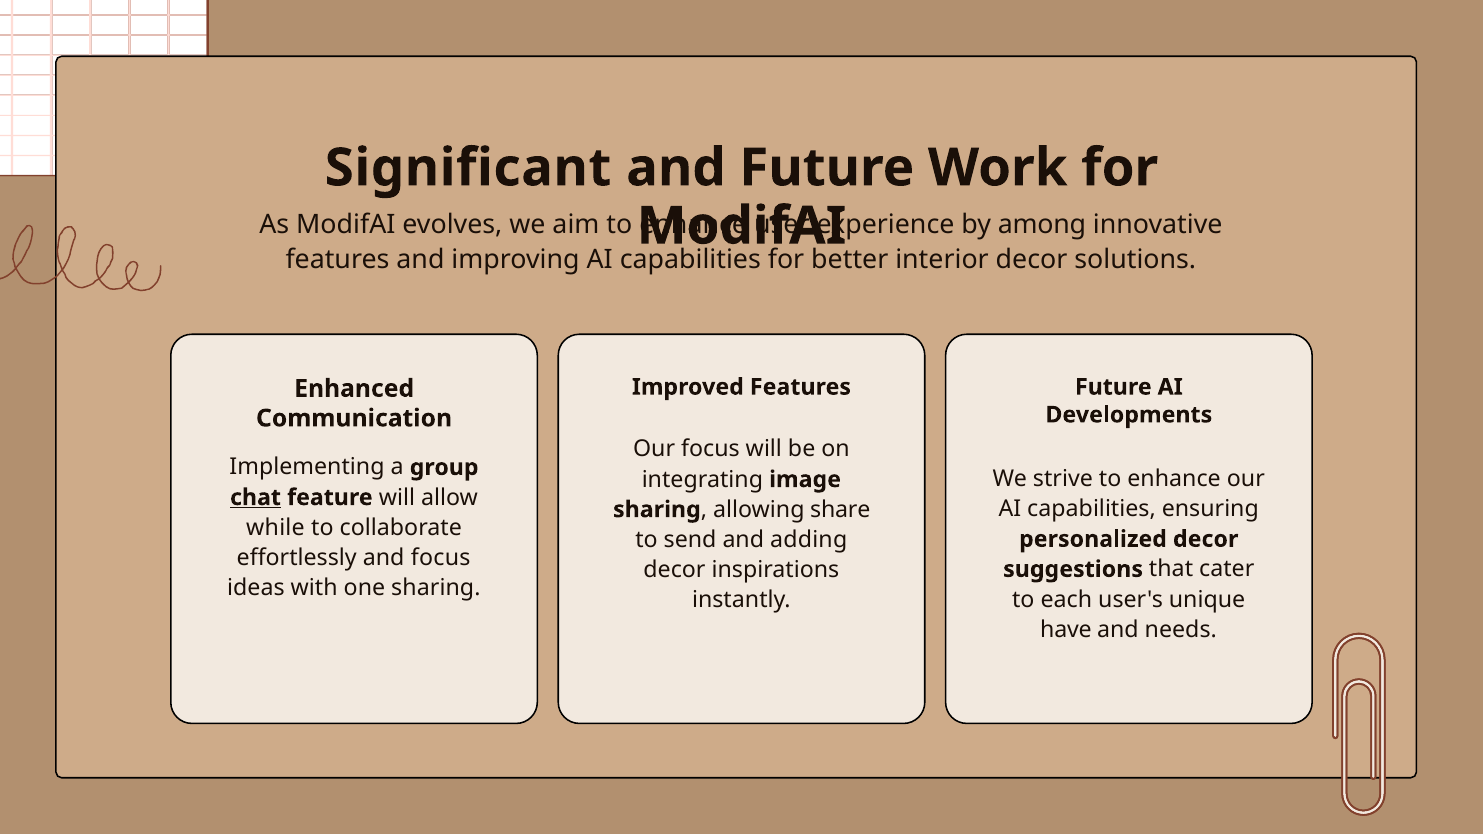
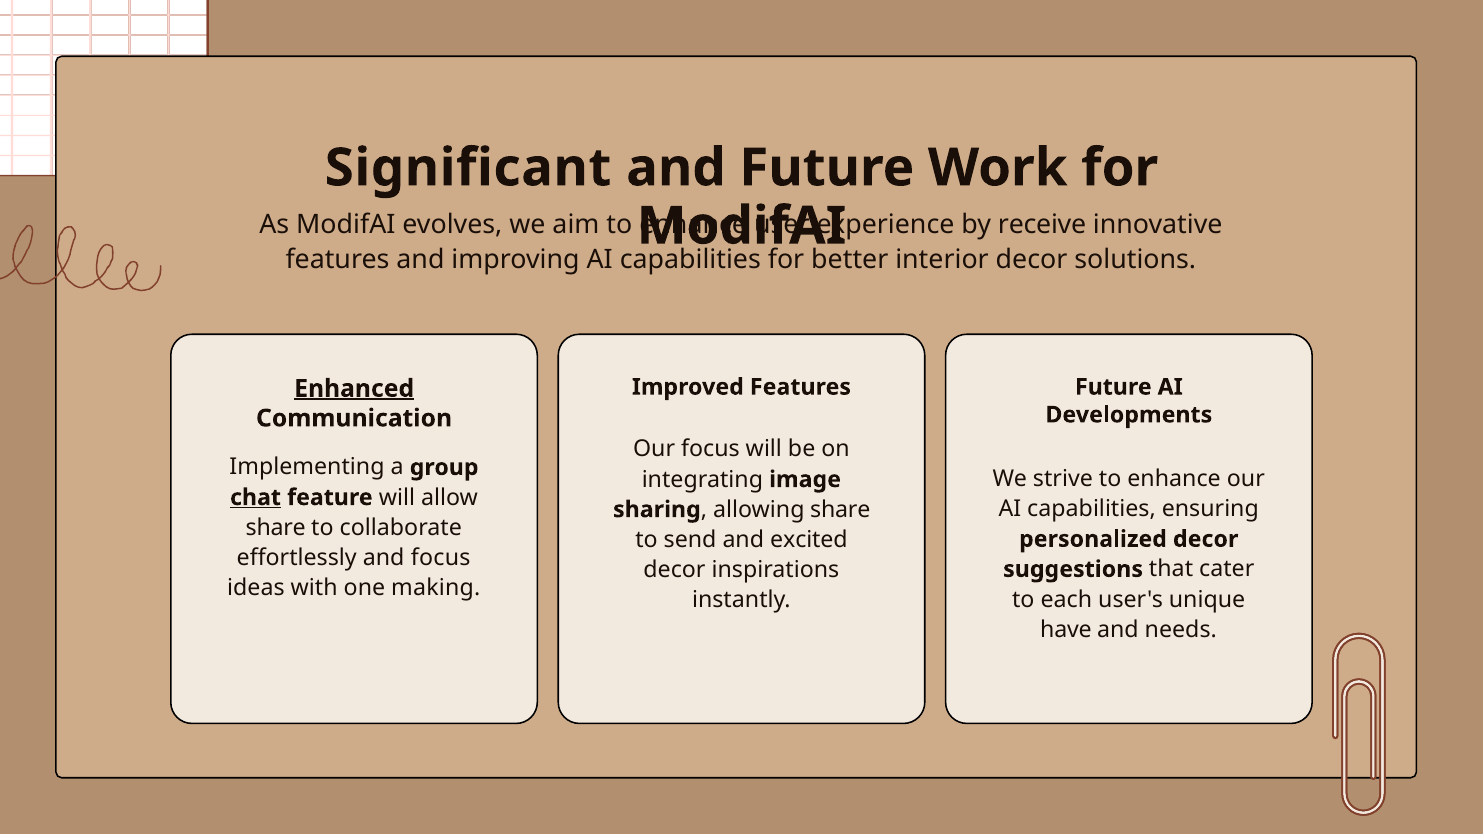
among: among -> receive
Enhanced underline: none -> present
while at (275, 528): while -> share
adding: adding -> excited
one sharing: sharing -> making
